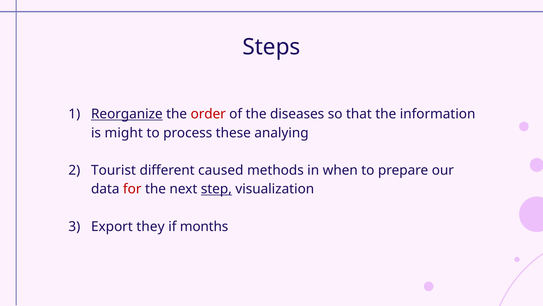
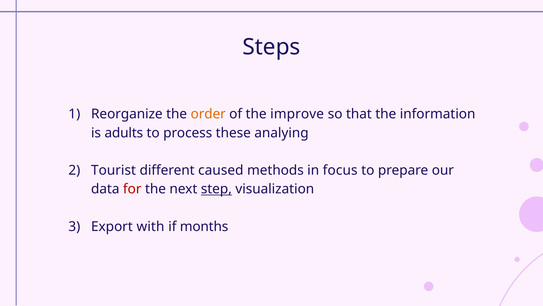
Reorganize underline: present -> none
order colour: red -> orange
diseases: diseases -> improve
might: might -> adults
when: when -> focus
they: they -> with
